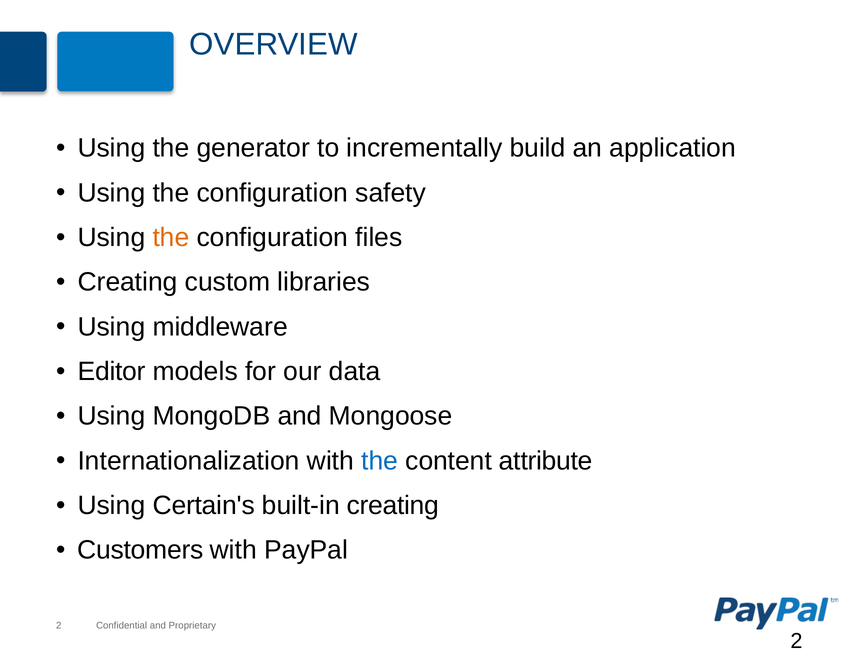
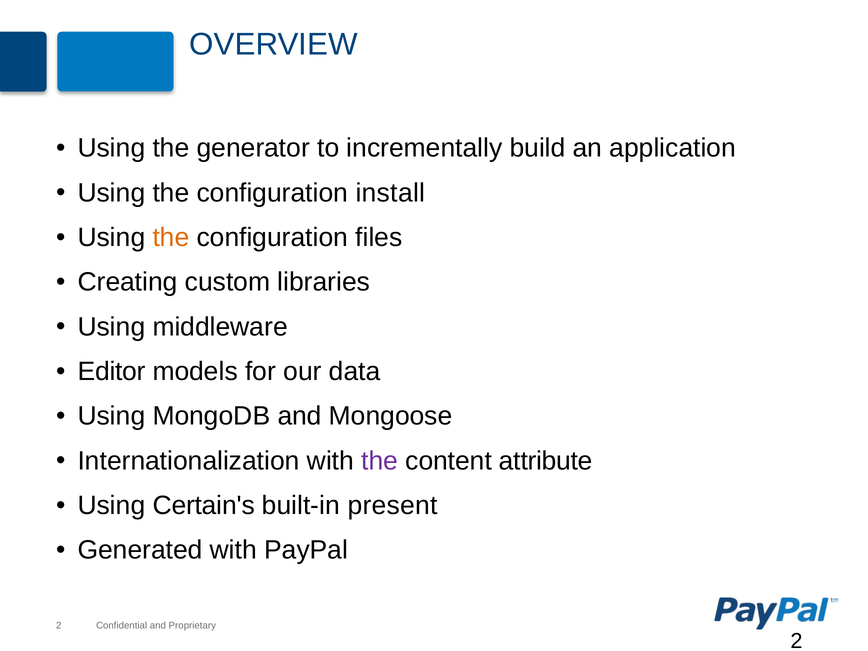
safety: safety -> install
the at (380, 461) colour: blue -> purple
built-in creating: creating -> present
Customers: Customers -> Generated
